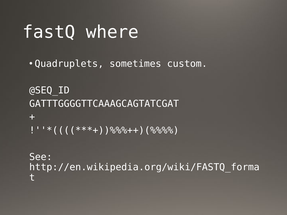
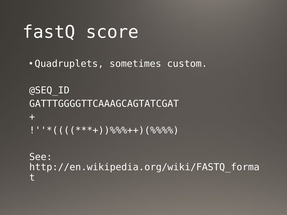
where: where -> score
